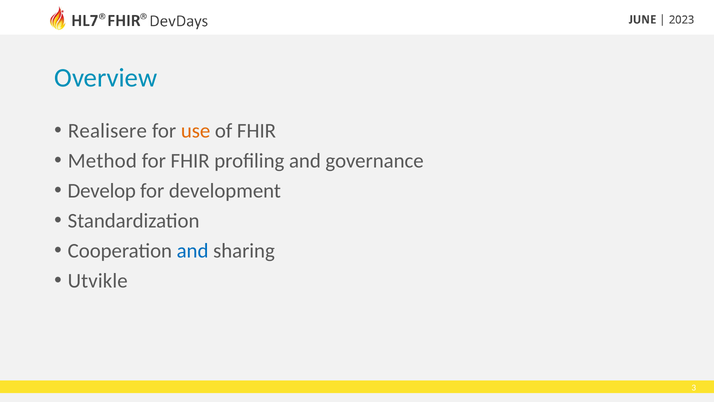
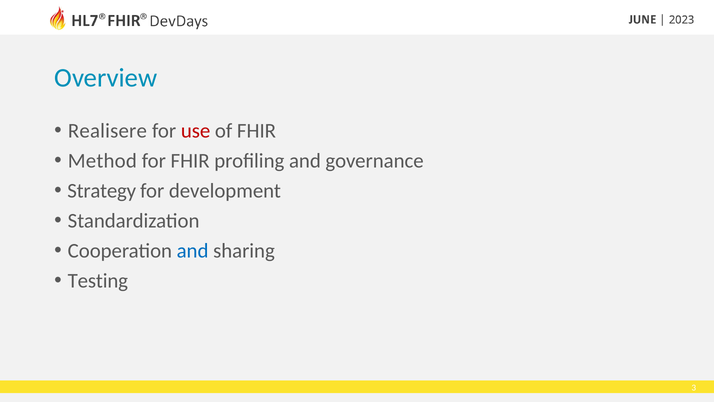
use colour: orange -> red
Develop: Develop -> Strategy
Utvikle: Utvikle -> Testing
